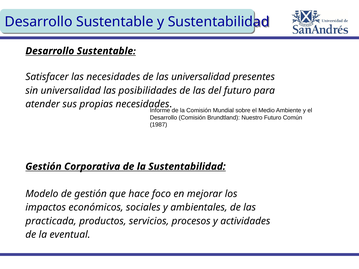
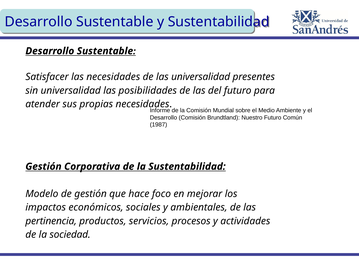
practicada: practicada -> pertinencia
eventual: eventual -> sociedad
